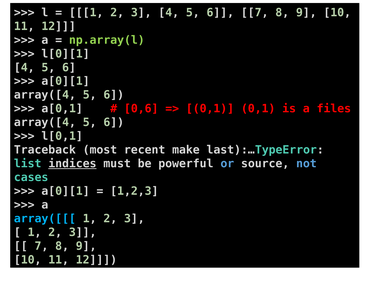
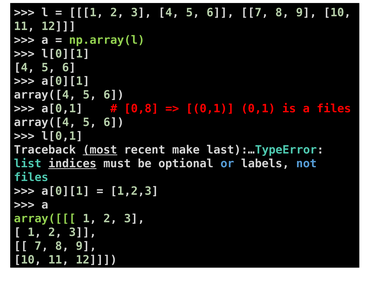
0,6: 0,6 -> 0,8
most underline: none -> present
powerful: powerful -> optional
source: source -> labels
cases at (31, 178): cases -> files
array([[[ colour: light blue -> light green
